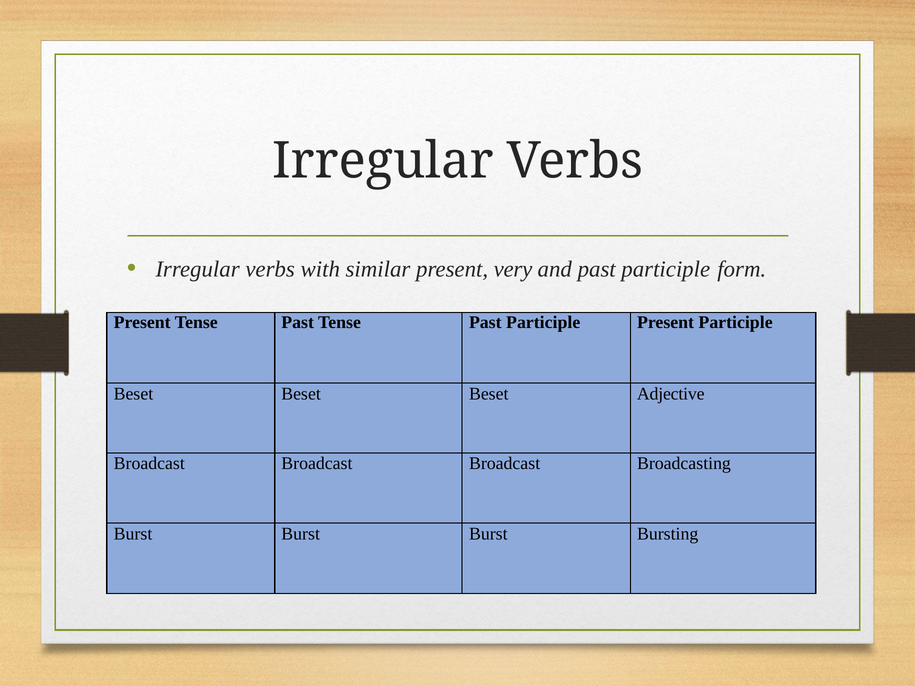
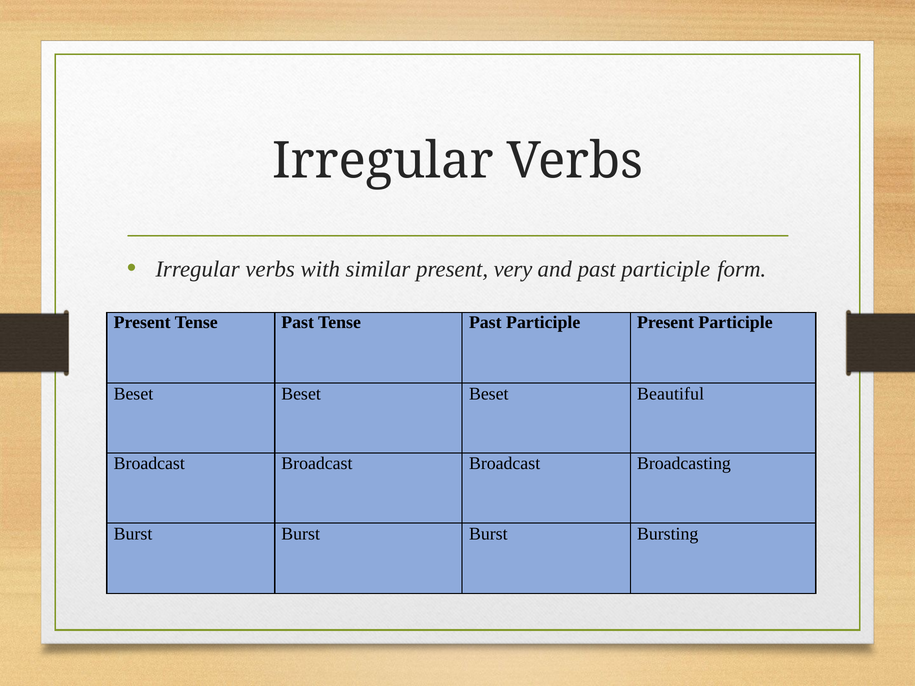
Adjective: Adjective -> Beautiful
